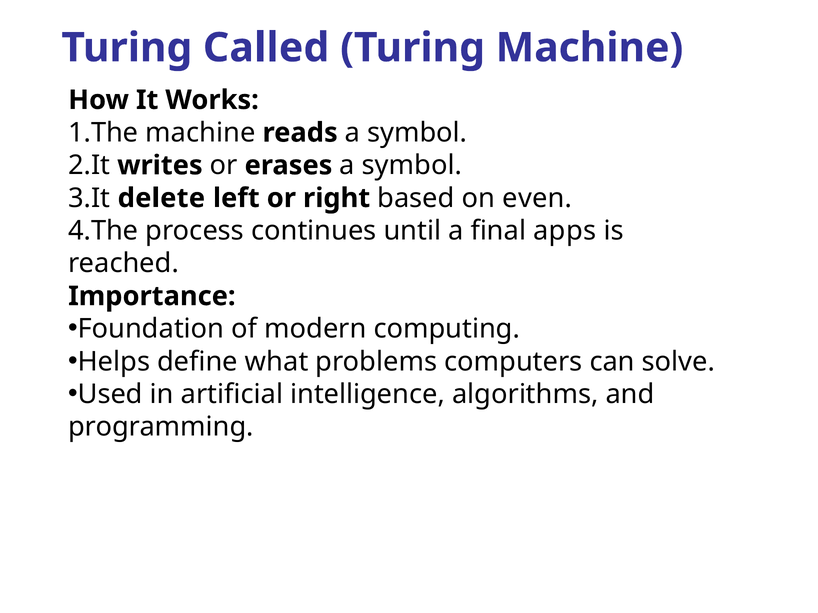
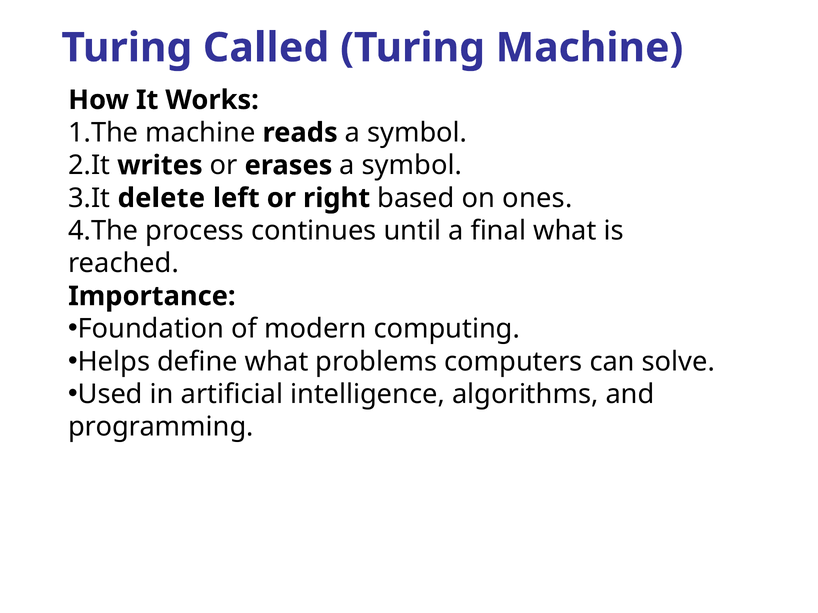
even: even -> ones
final apps: apps -> what
